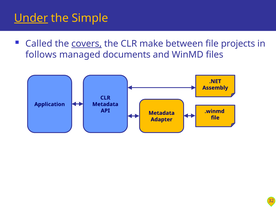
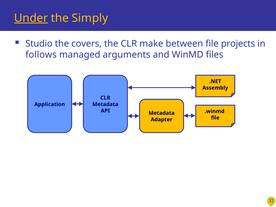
Simple: Simple -> Simply
Called: Called -> Studio
covers underline: present -> none
documents: documents -> arguments
